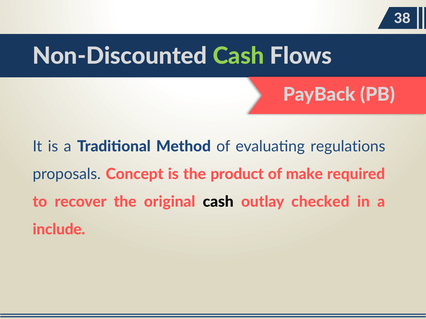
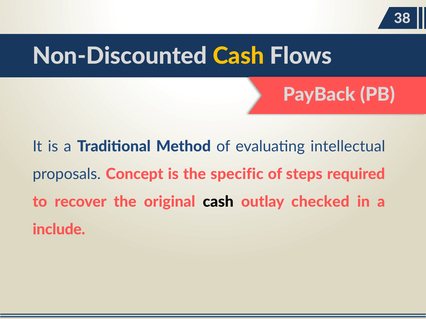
Cash at (238, 56) colour: light green -> yellow
regulations: regulations -> intellectual
product: product -> specific
make: make -> steps
